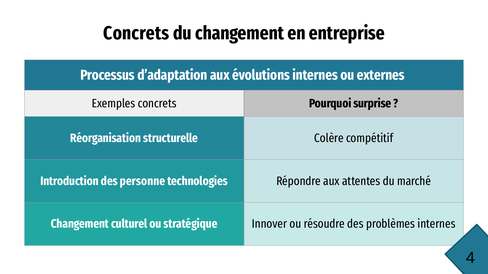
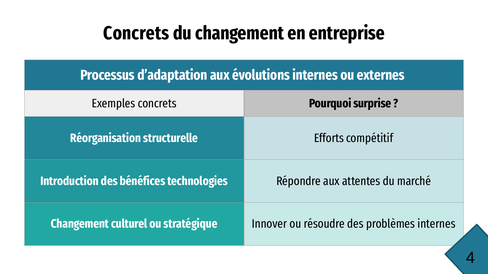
Colère: Colère -> Efforts
personne: personne -> bénéfices
